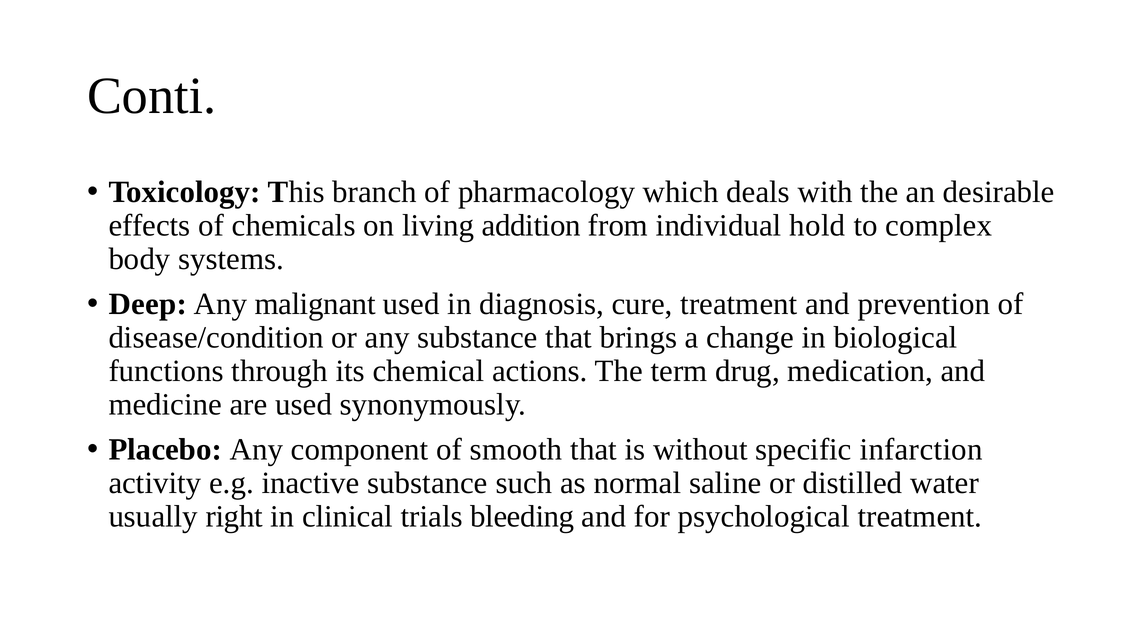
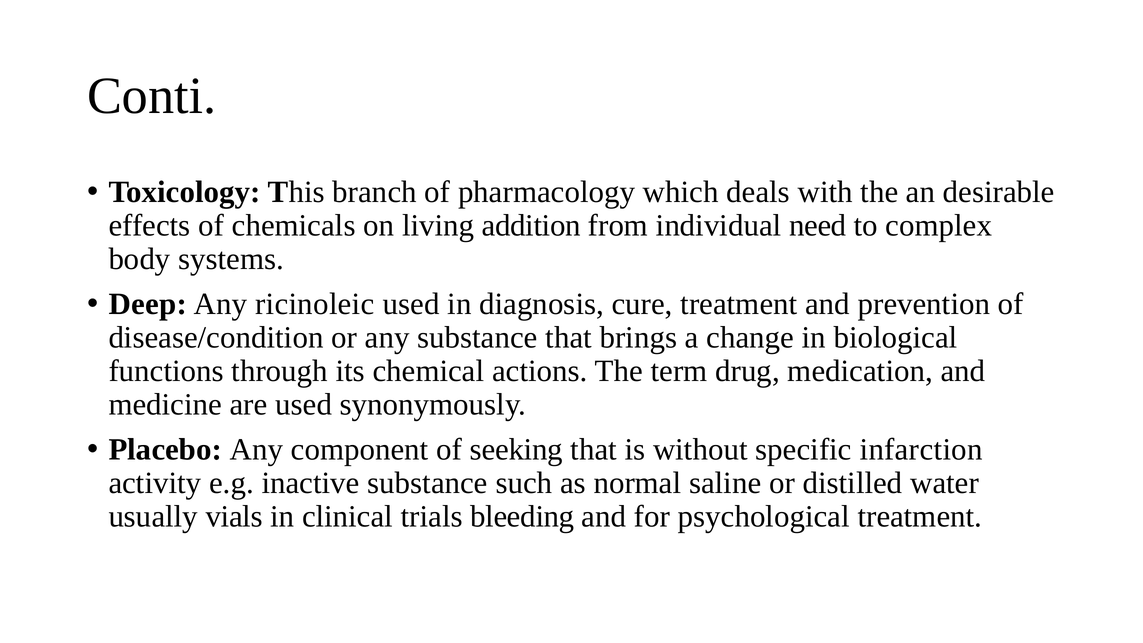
hold: hold -> need
malignant: malignant -> ricinoleic
smooth: smooth -> seeking
right: right -> vials
